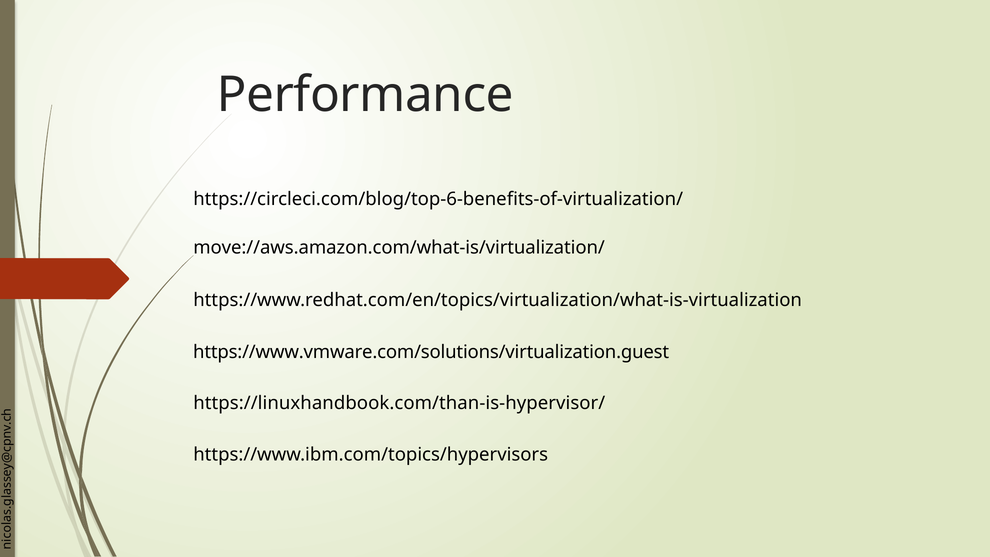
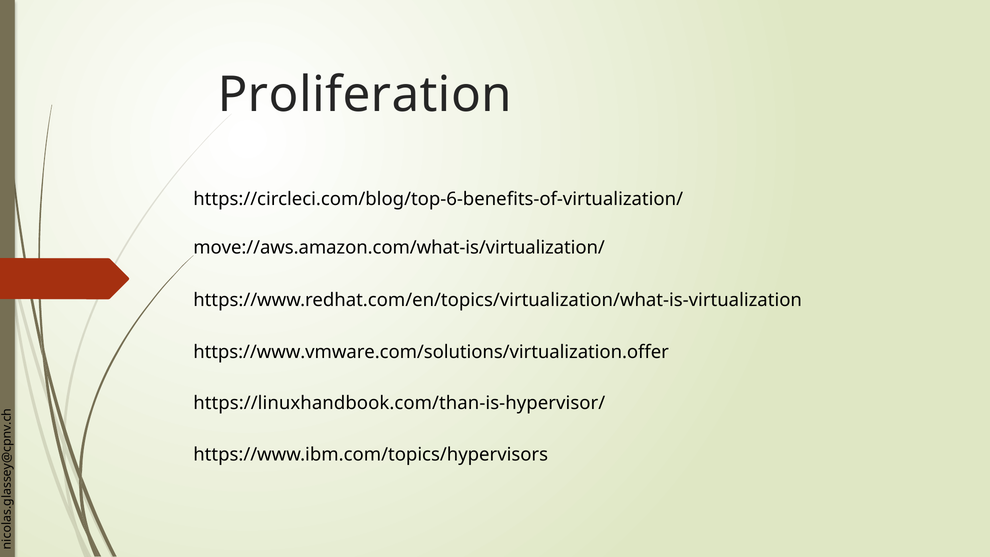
Performance: Performance -> Proliferation
https://www.vmware.com/solutions/virtualization.guest: https://www.vmware.com/solutions/virtualization.guest -> https://www.vmware.com/solutions/virtualization.offer
